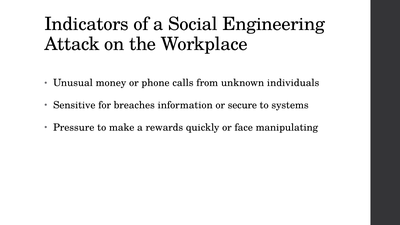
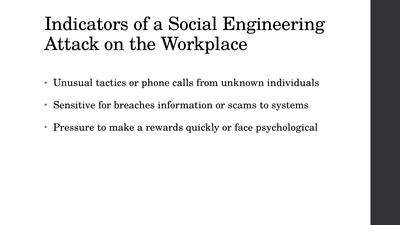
money: money -> tactics
secure: secure -> scams
manipulating: manipulating -> psychological
